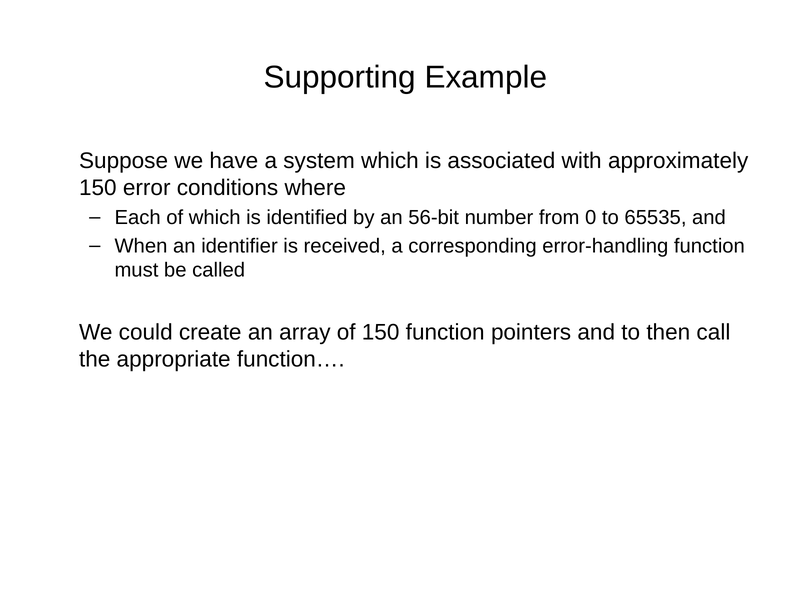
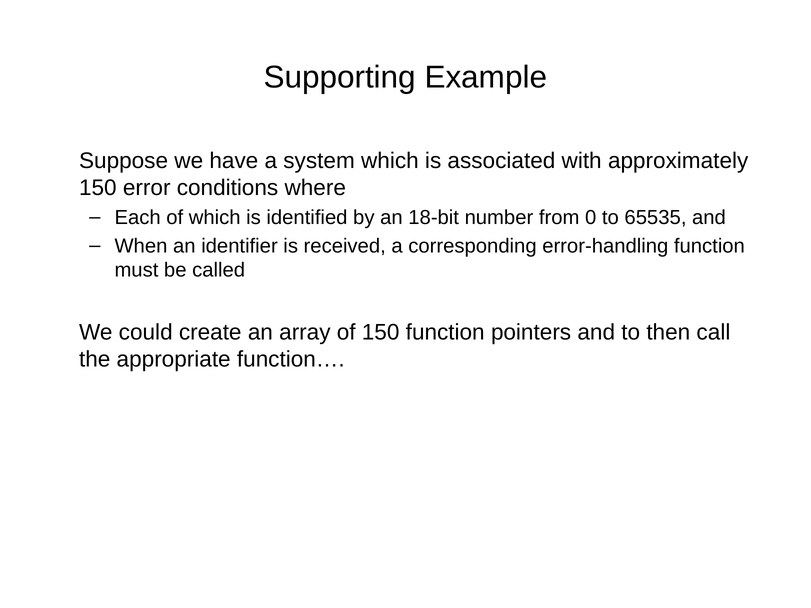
56-bit: 56-bit -> 18-bit
